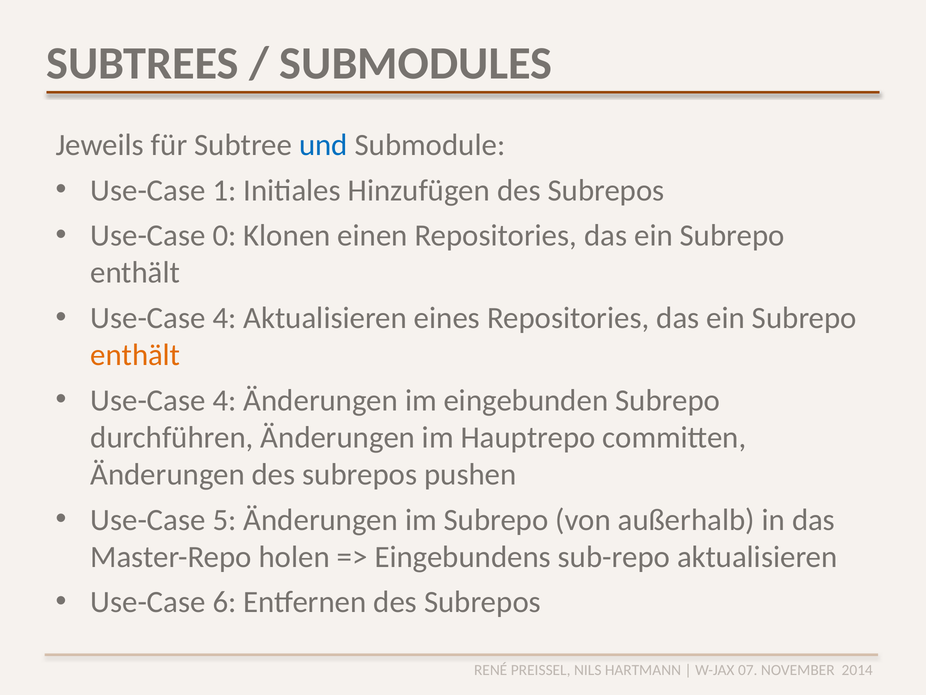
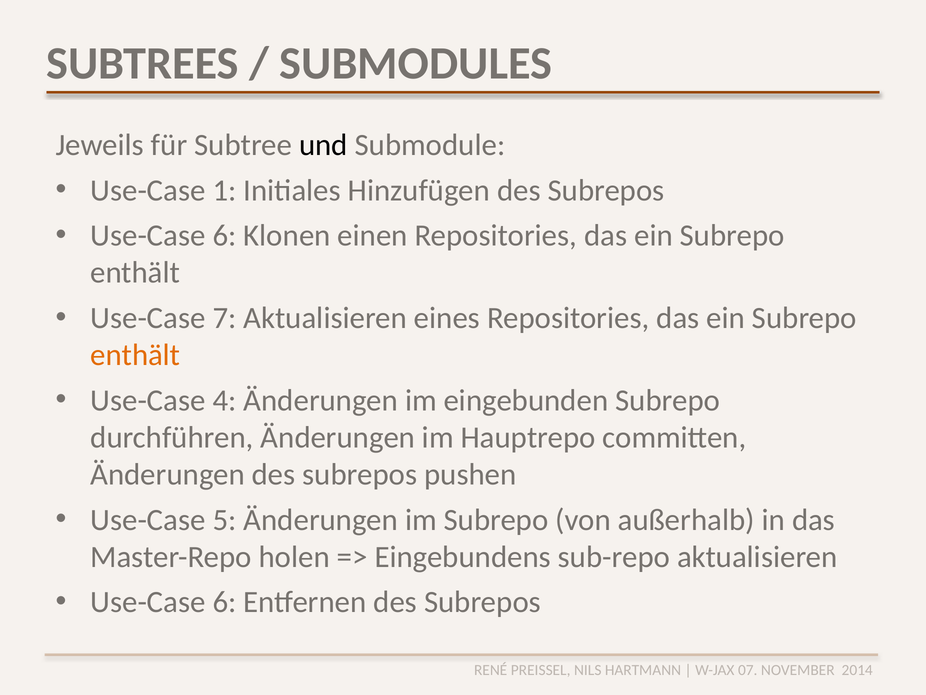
und colour: blue -> black
0 at (225, 235): 0 -> 6
4 at (225, 318): 4 -> 7
